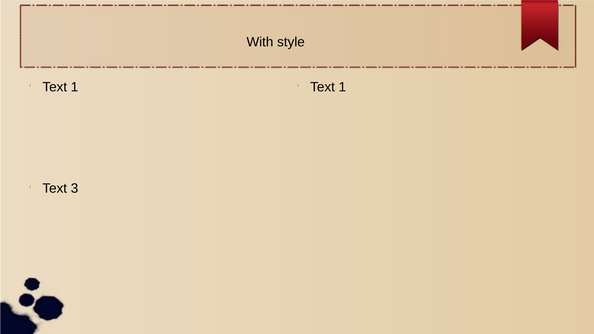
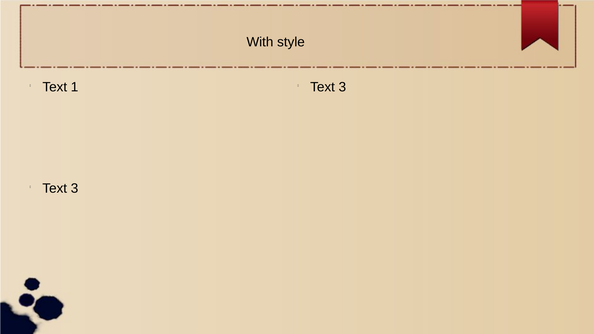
1 at (342, 87): 1 -> 3
